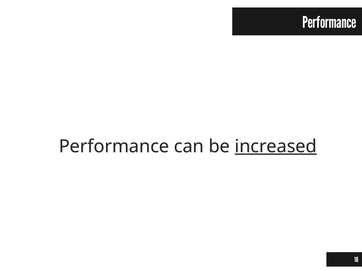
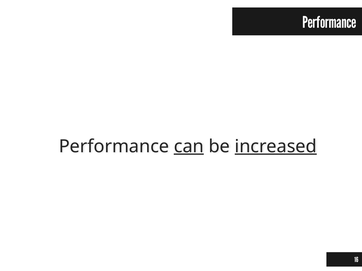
can underline: none -> present
